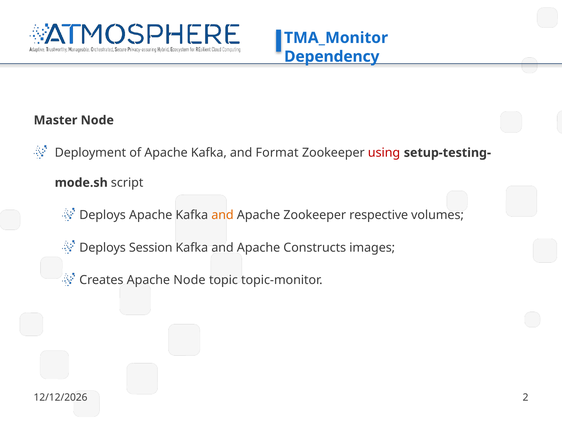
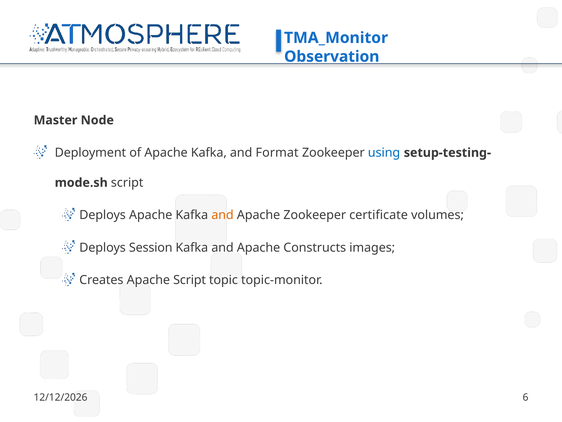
Dependency: Dependency -> Observation
using colour: red -> blue
respective: respective -> certificate
Apache Node: Node -> Script
2: 2 -> 6
